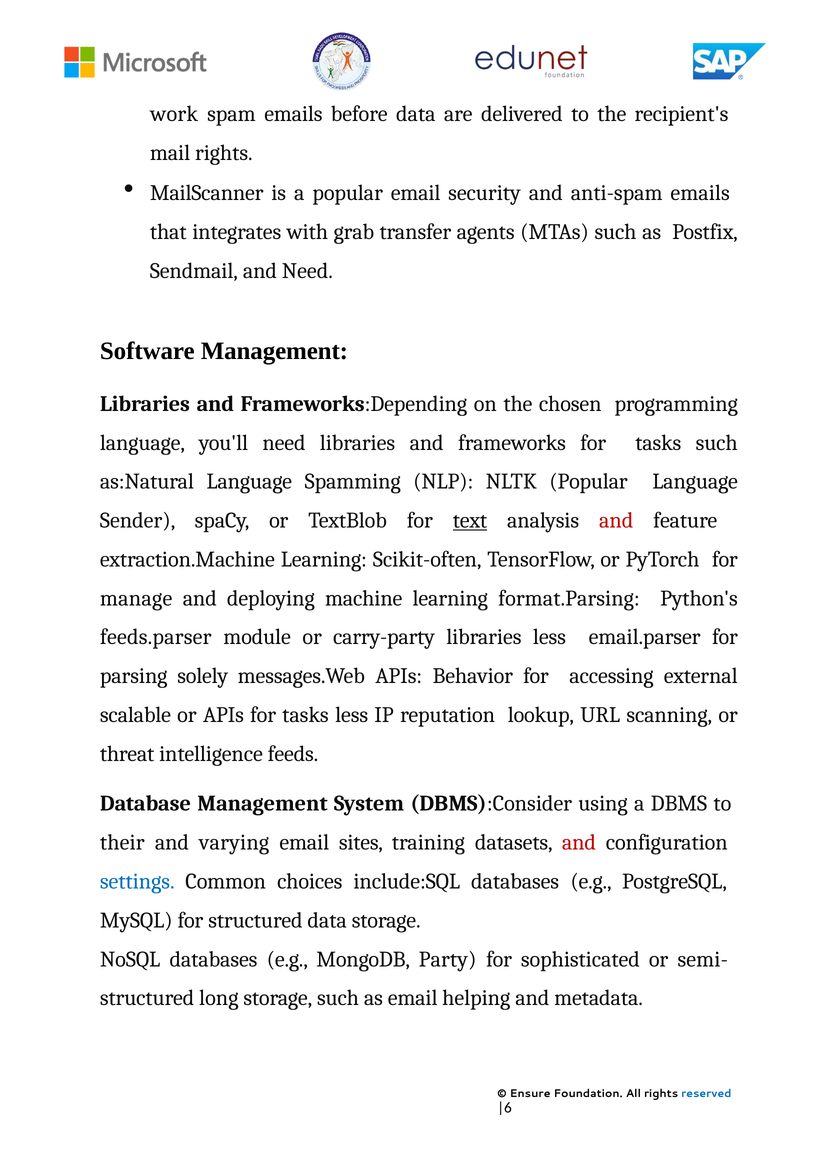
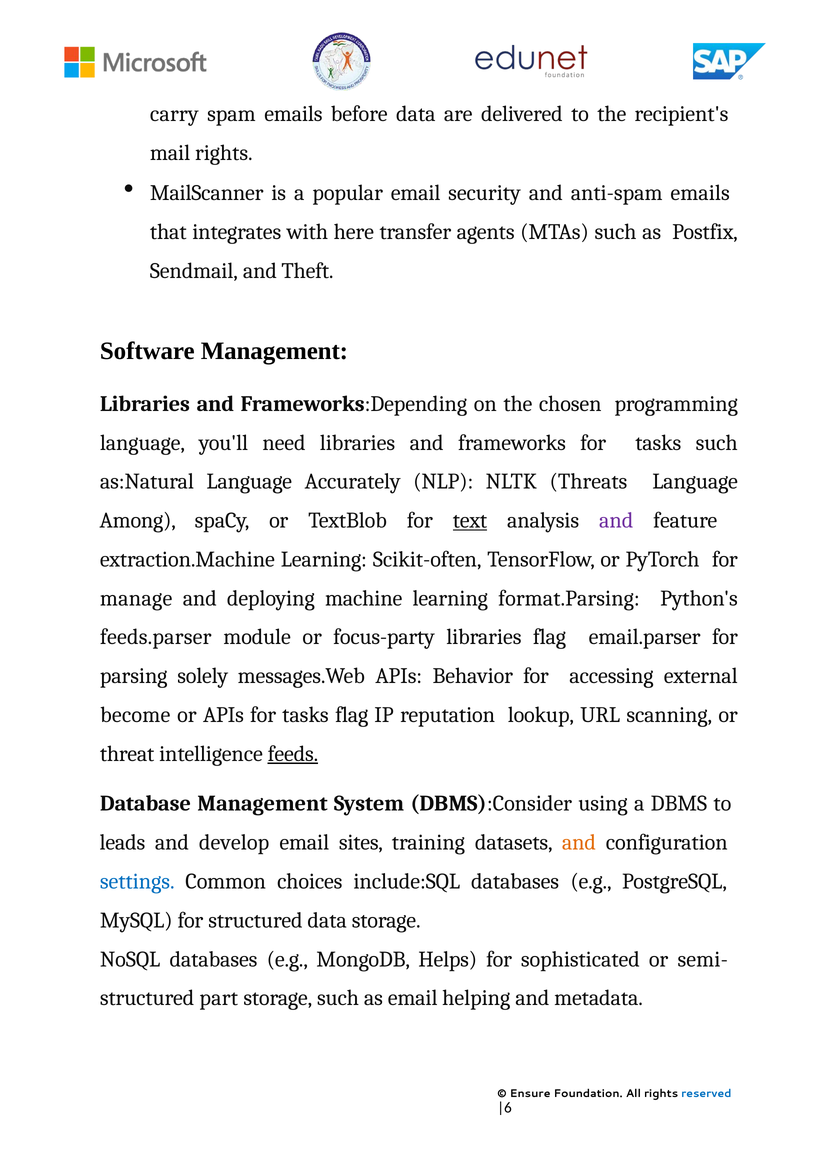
work: work -> carry
grab: grab -> here
and Need: Need -> Theft
Spamming: Spamming -> Accurately
NLTK Popular: Popular -> Threats
Sender: Sender -> Among
and at (616, 520) colour: red -> purple
carry-party: carry-party -> focus-party
libraries less: less -> flag
scalable: scalable -> become
tasks less: less -> flag
feeds underline: none -> present
their: their -> leads
varying: varying -> develop
and at (579, 842) colour: red -> orange
Party: Party -> Helps
long: long -> part
